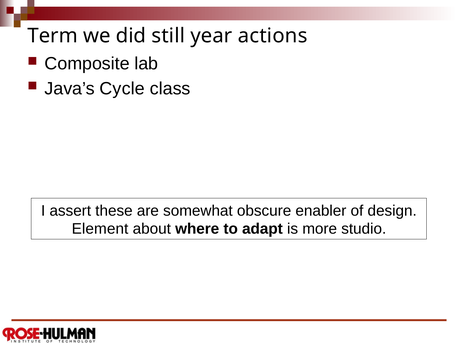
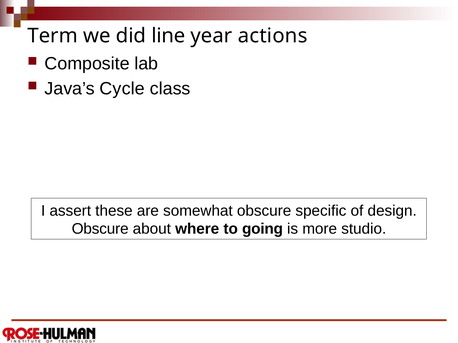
still: still -> line
enabler: enabler -> specific
Element at (100, 229): Element -> Obscure
adapt: adapt -> going
